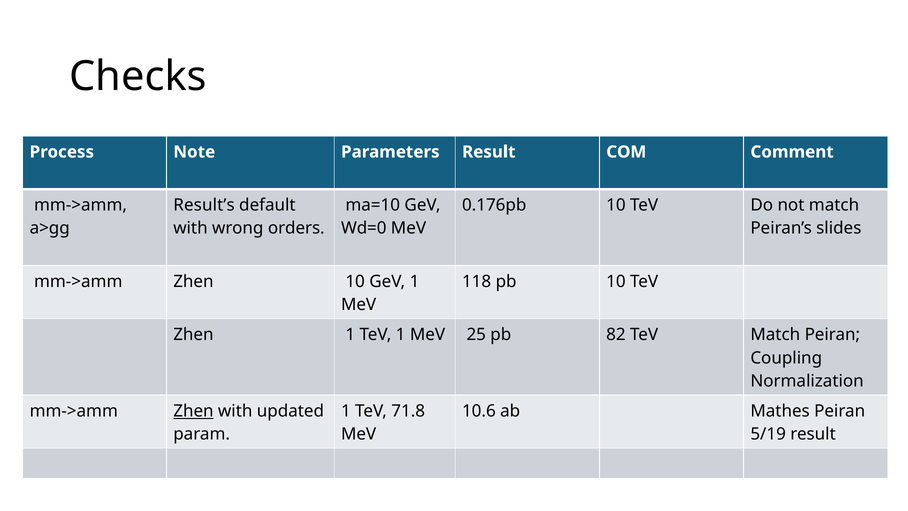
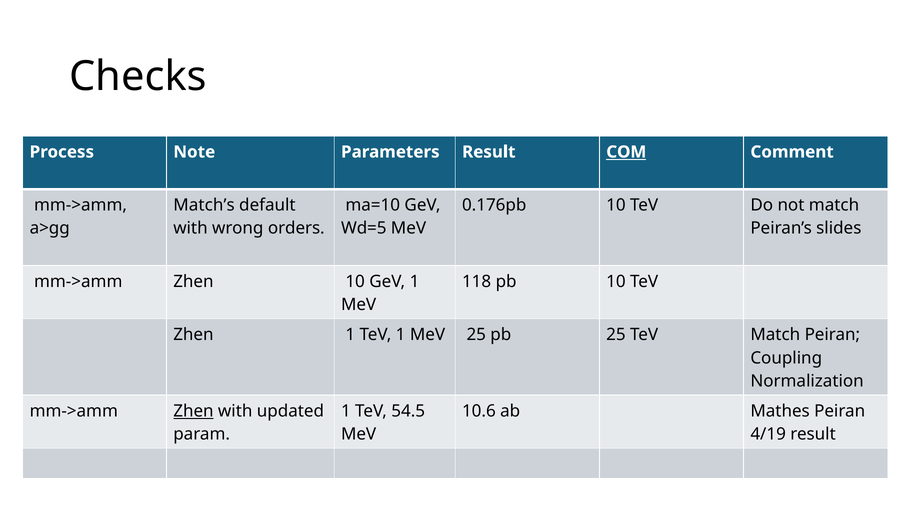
COM underline: none -> present
Result’s: Result’s -> Match’s
Wd=0: Wd=0 -> Wd=5
pb 82: 82 -> 25
71.8: 71.8 -> 54.5
5/19: 5/19 -> 4/19
